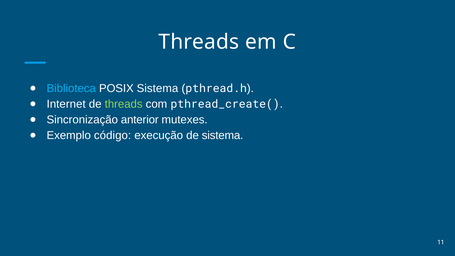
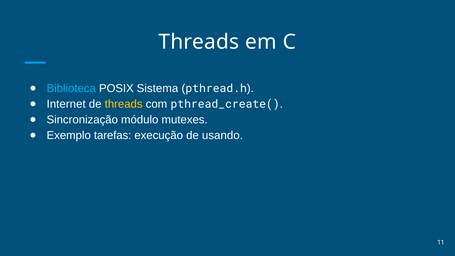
threads at (124, 104) colour: light green -> yellow
anterior: anterior -> módulo
código: código -> tarefas
de sistema: sistema -> usando
